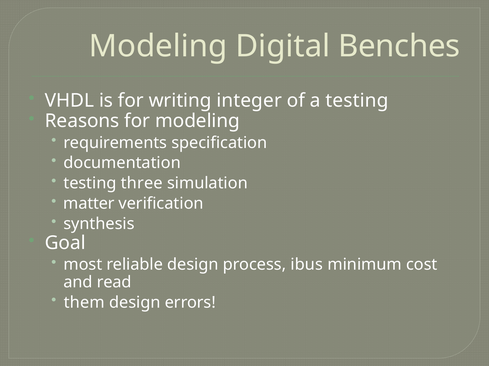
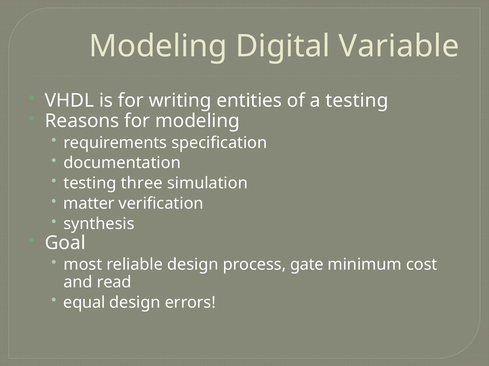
Benches: Benches -> Variable
integer: integer -> entities
ibus: ibus -> gate
them: them -> equal
